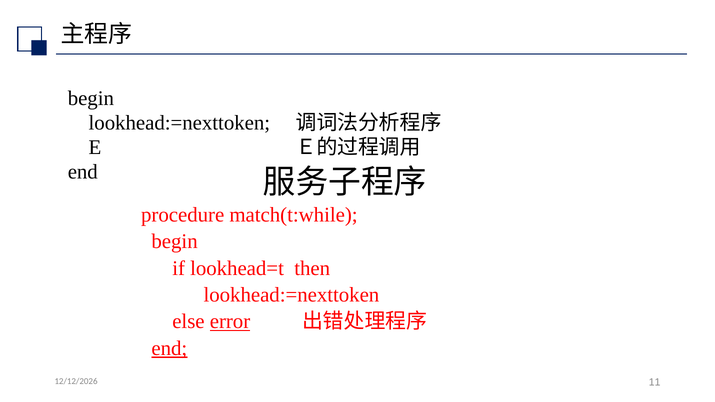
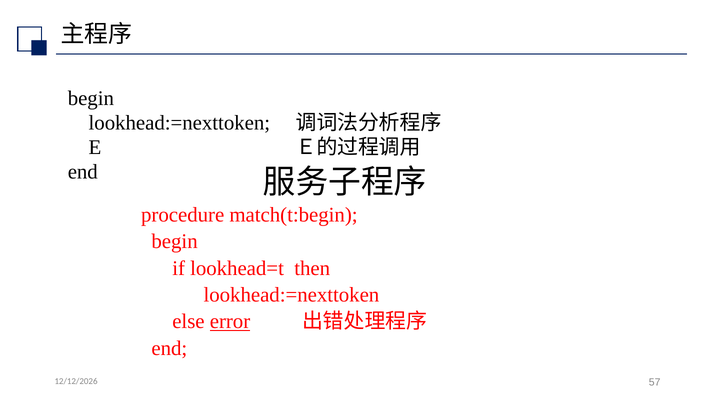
match(t:while: match(t:while -> match(t:begin
end at (169, 348) underline: present -> none
11: 11 -> 57
